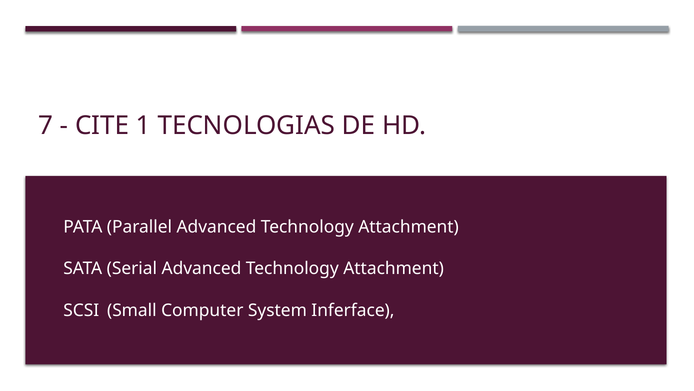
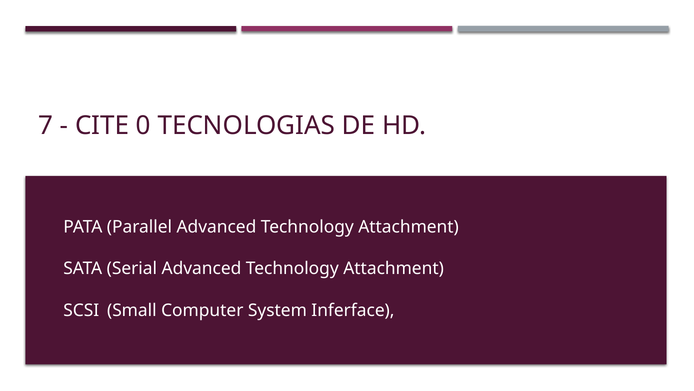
1: 1 -> 0
